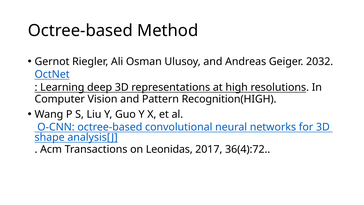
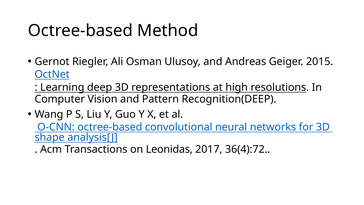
2032: 2032 -> 2015
Recognition(HIGH: Recognition(HIGH -> Recognition(DEEP
